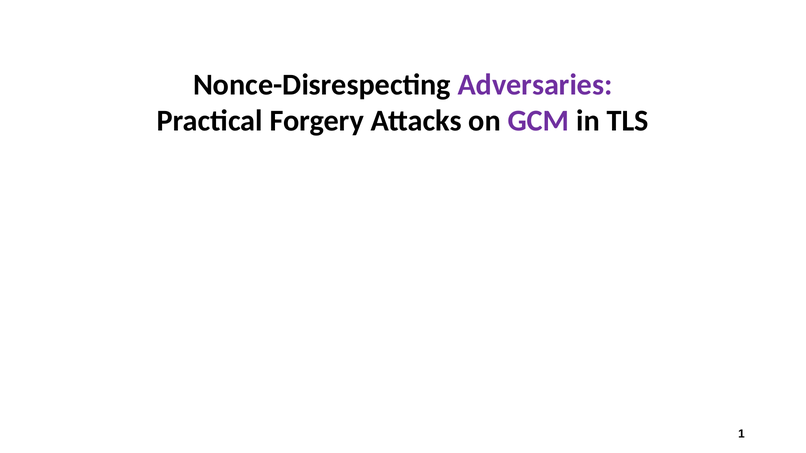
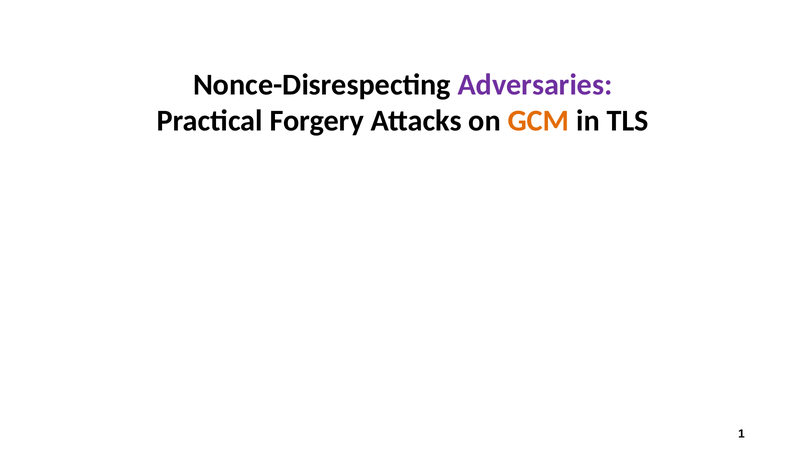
GCM colour: purple -> orange
